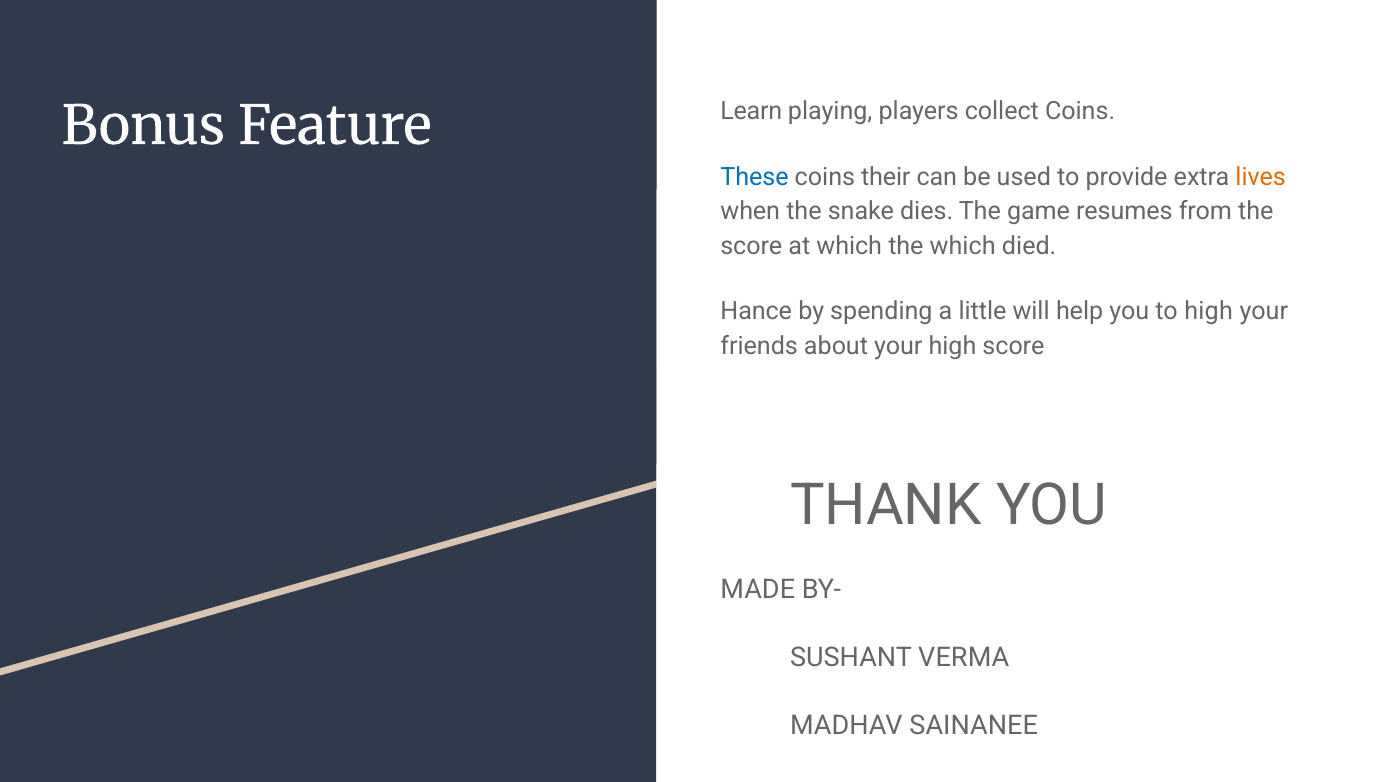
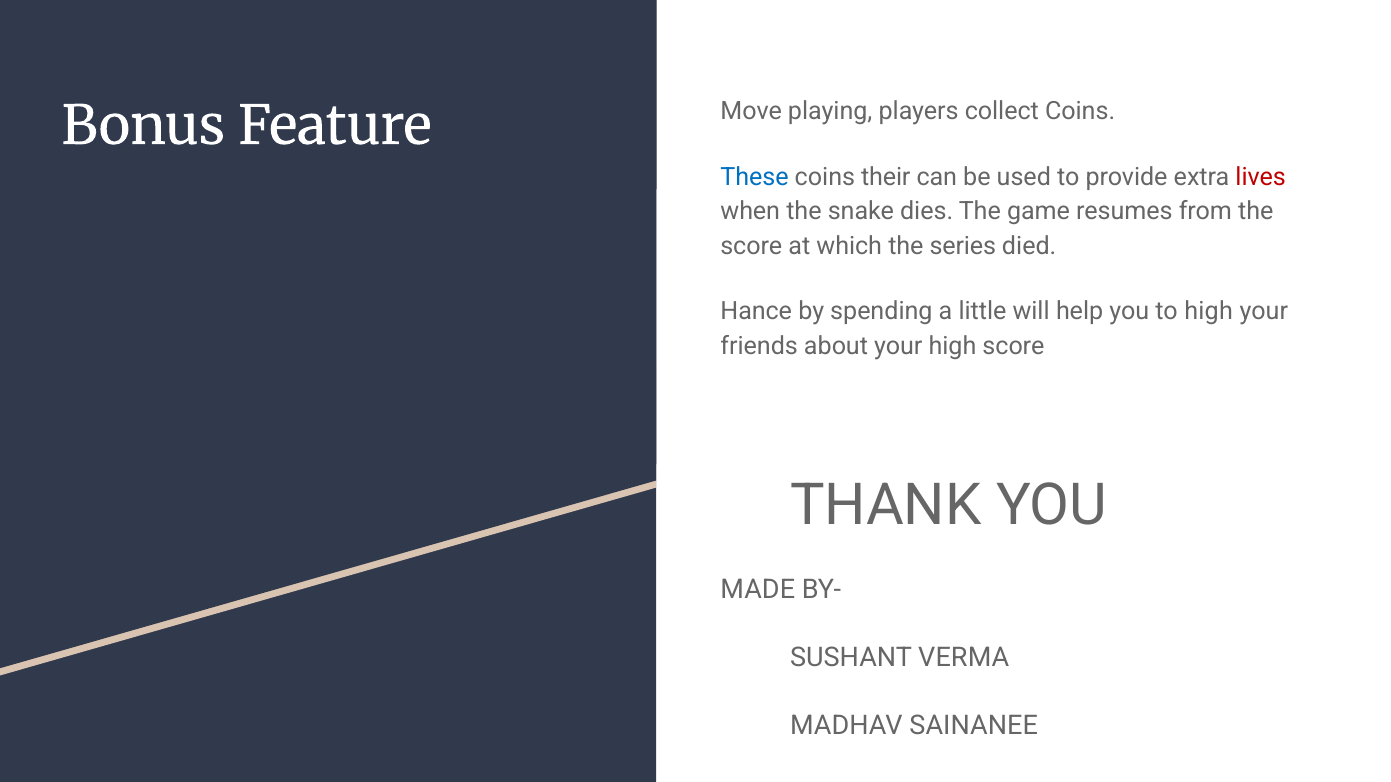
Learn: Learn -> Move
lives colour: orange -> red
the which: which -> series
